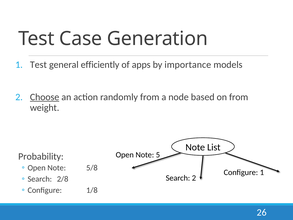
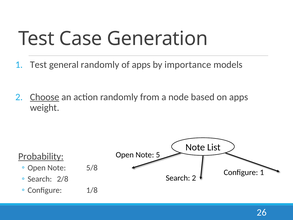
general efficiently: efficiently -> randomly
on from: from -> apps
Probability underline: none -> present
